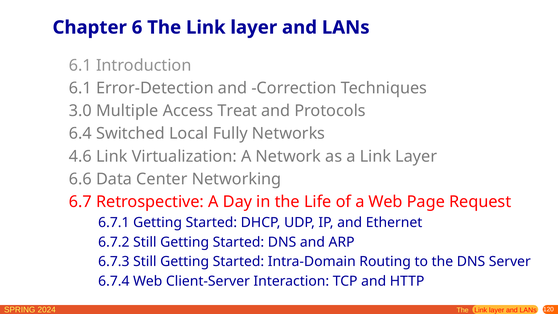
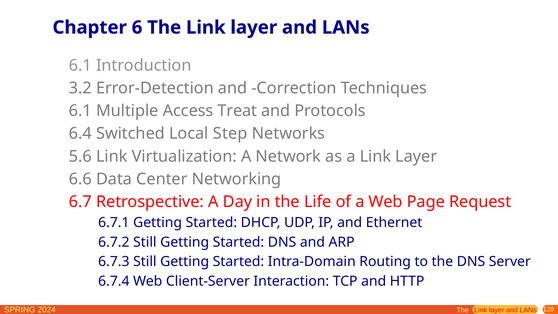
6.1 at (80, 88): 6.1 -> 3.2
3.0 at (80, 111): 3.0 -> 6.1
Fully: Fully -> Step
4.6: 4.6 -> 5.6
